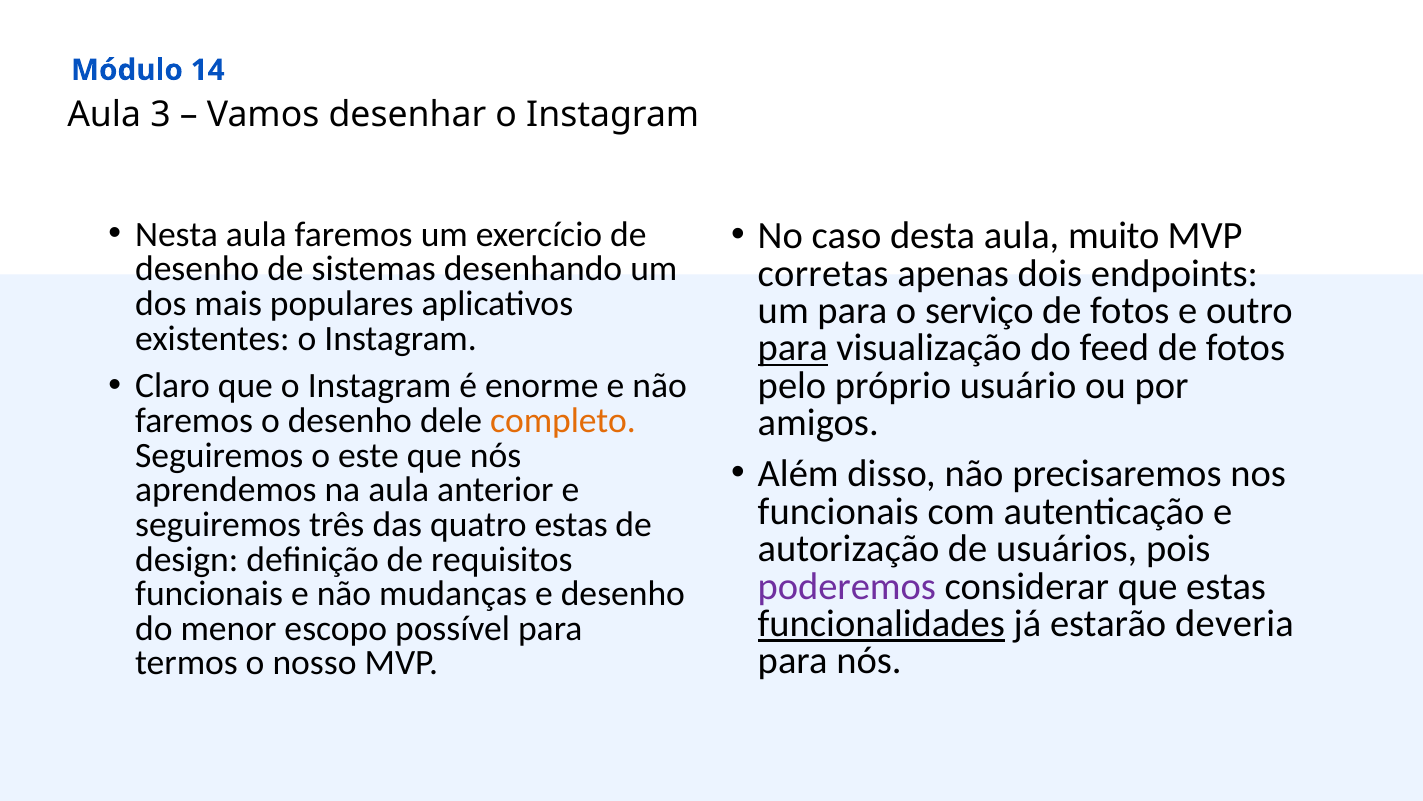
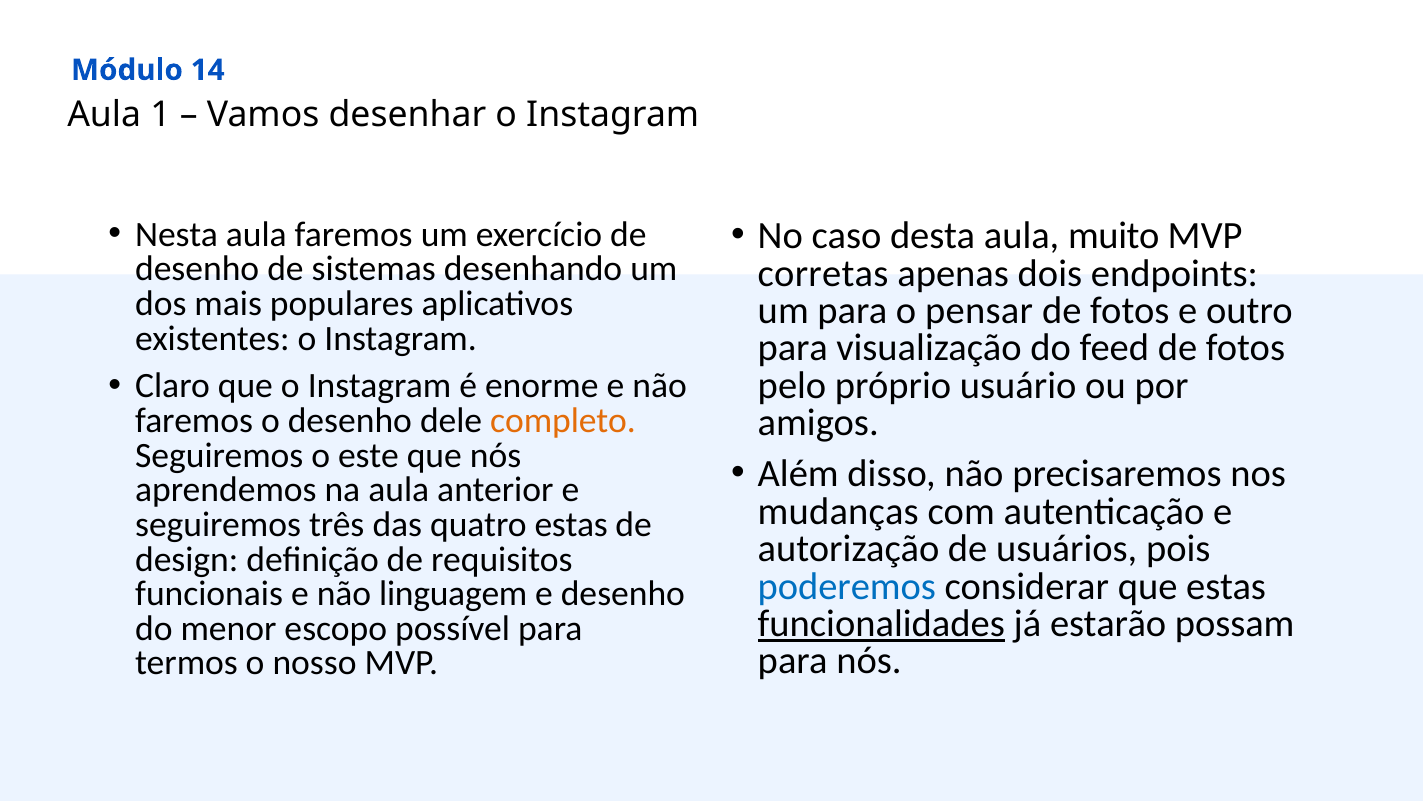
3: 3 -> 1
serviço: serviço -> pensar
para at (793, 348) underline: present -> none
funcionais at (838, 511): funcionais -> mudanças
poderemos colour: purple -> blue
mudanças: mudanças -> linguagem
deveria: deveria -> possam
